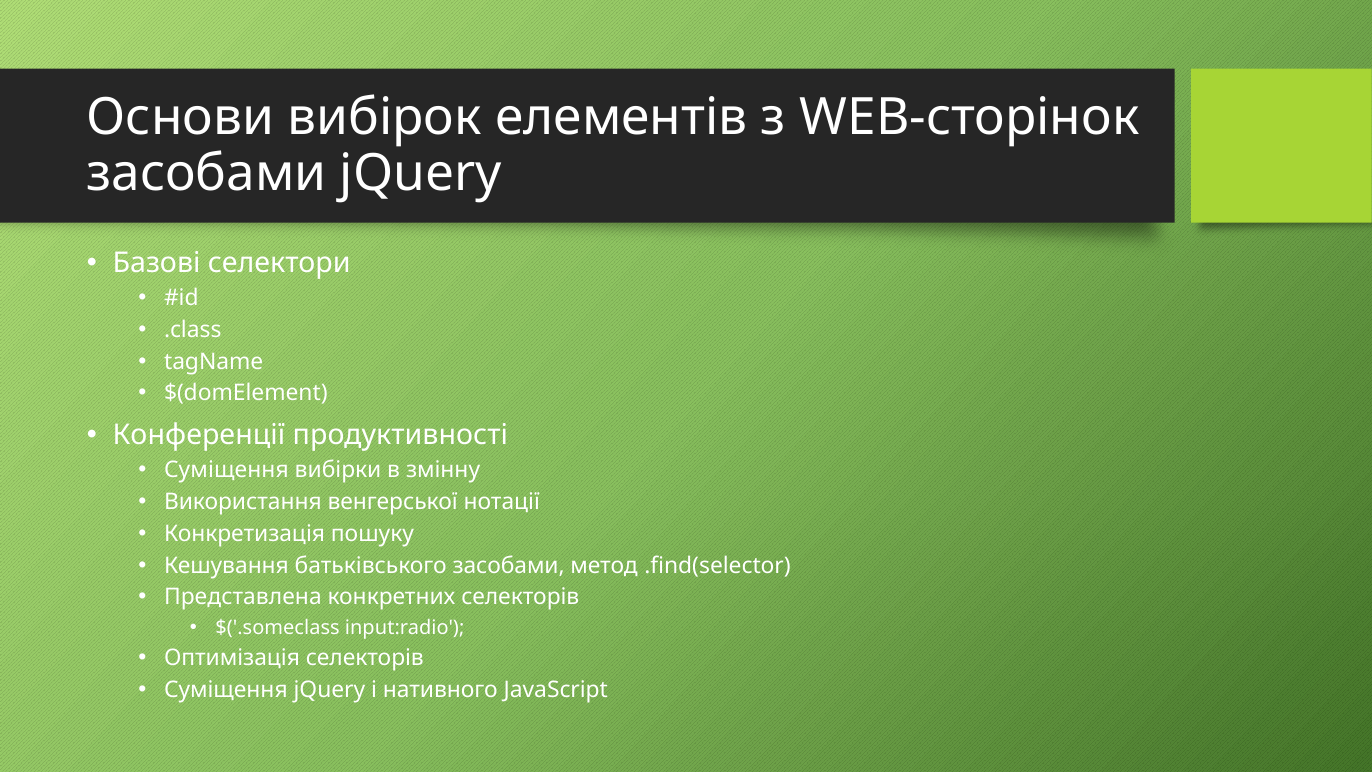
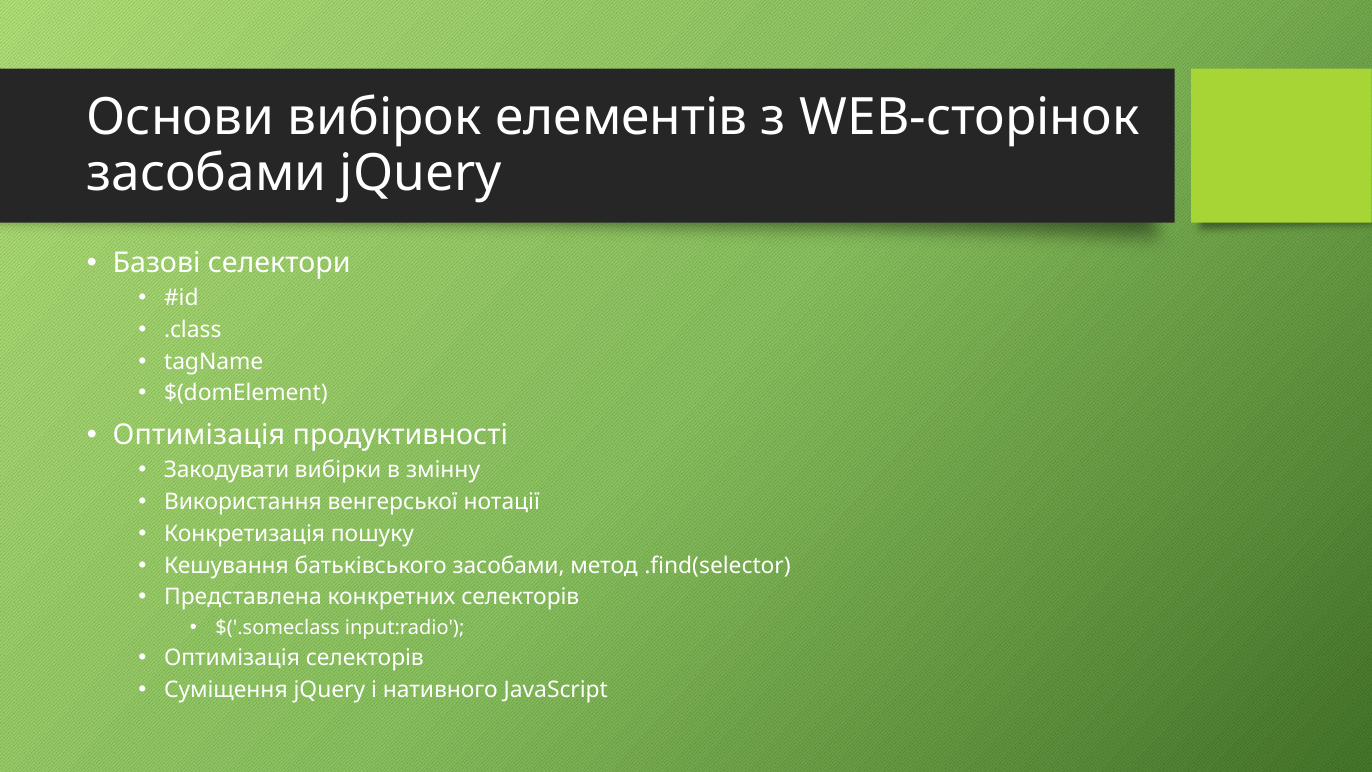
Конференції at (199, 435): Конференції -> Оптимізація
Суміщення at (226, 470): Суміщення -> Закодувати
